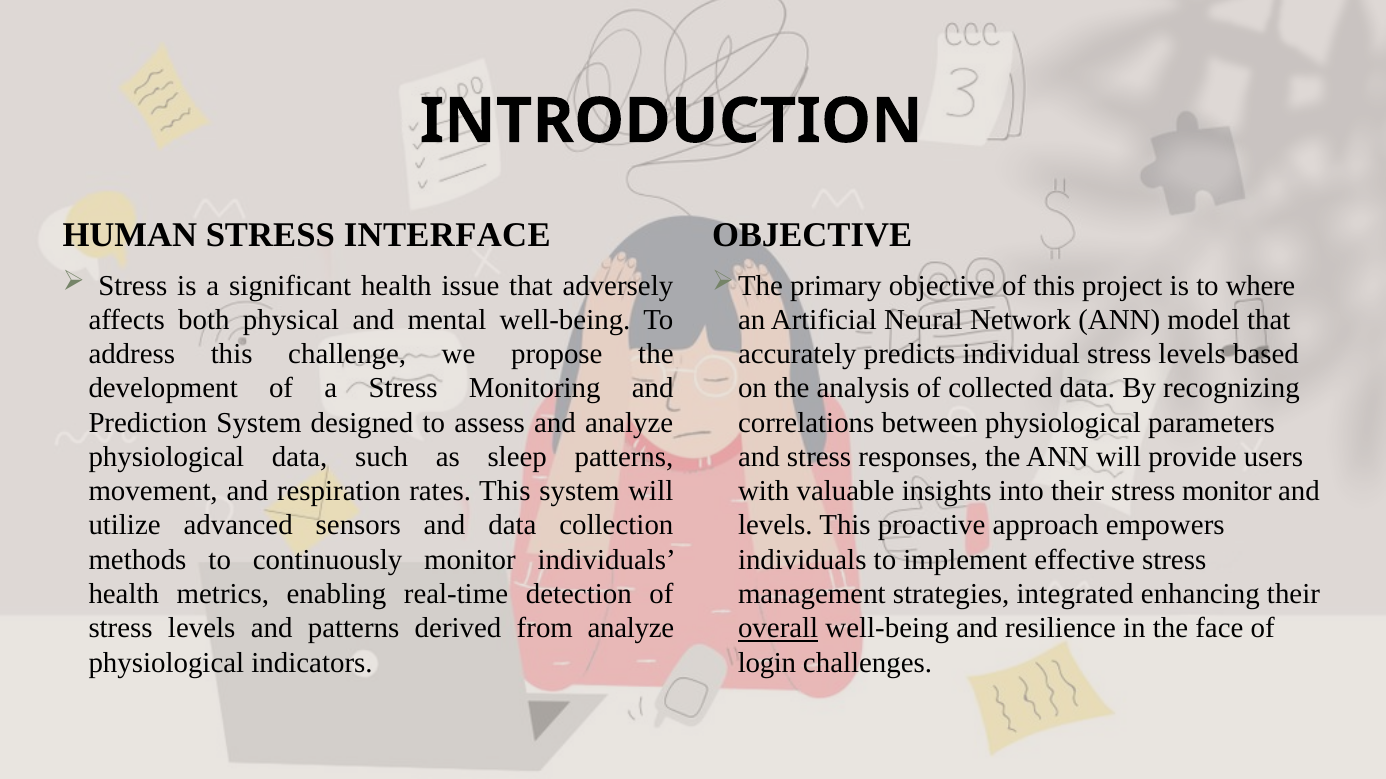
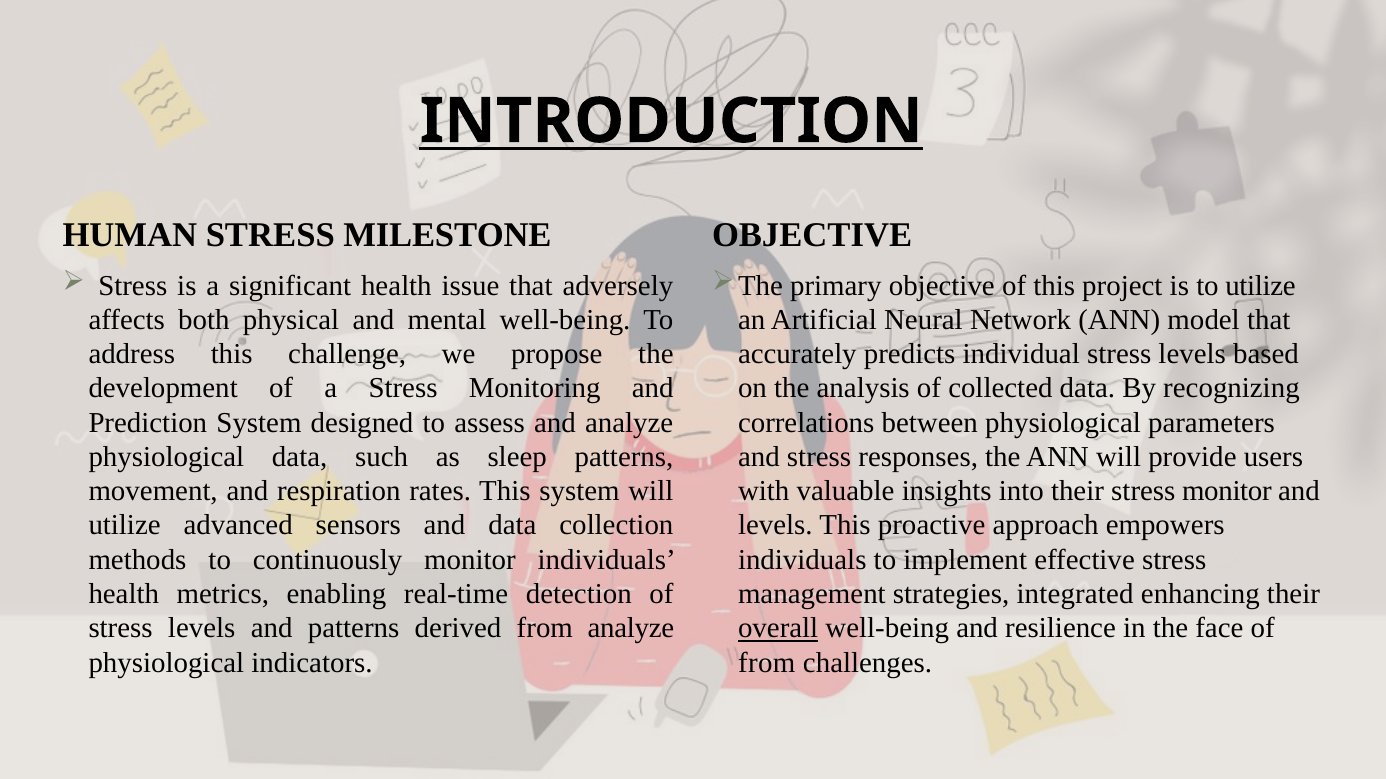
INTRODUCTION underline: none -> present
INTERFACE: INTERFACE -> MILESTONE
to where: where -> utilize
login at (767, 663): login -> from
